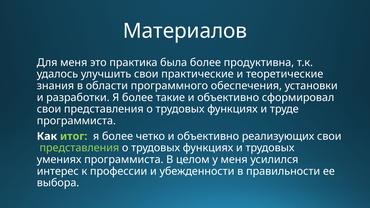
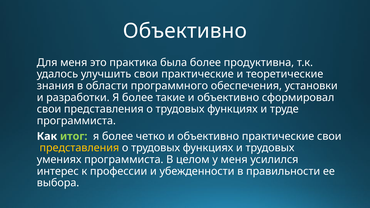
Материалов at (185, 31): Материалов -> Объективно
объективно реализующих: реализующих -> практические
представления at (79, 148) colour: light green -> yellow
